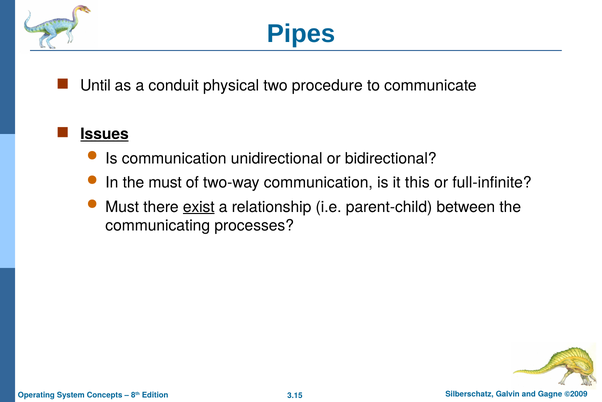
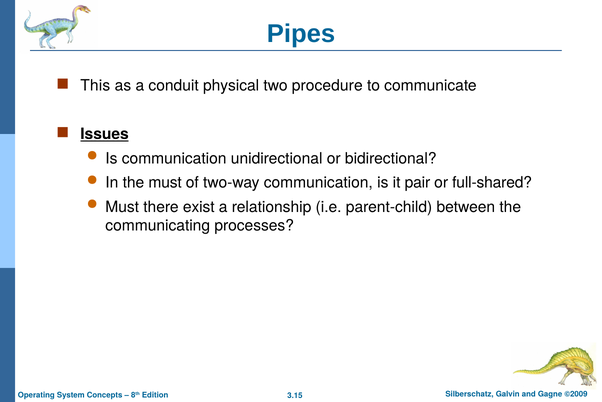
Until: Until -> This
this: this -> pair
full-infinite: full-infinite -> full-shared
exist underline: present -> none
